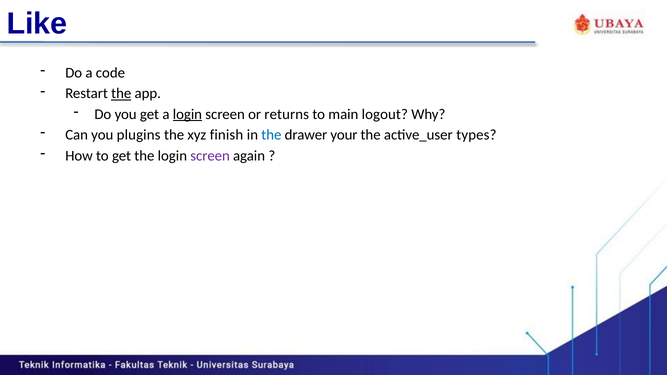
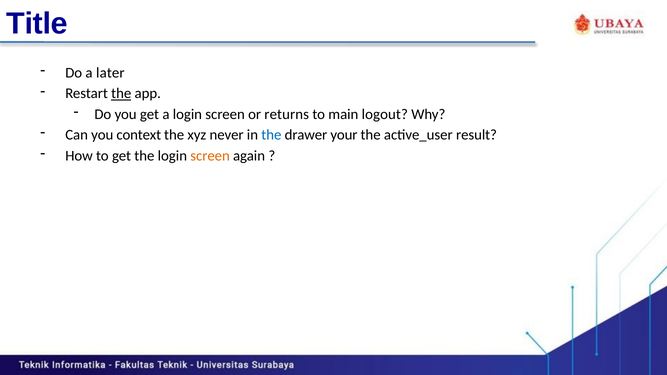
Like: Like -> Title
code: code -> later
login at (187, 114) underline: present -> none
plugins: plugins -> context
finish: finish -> never
types: types -> result
screen at (210, 156) colour: purple -> orange
